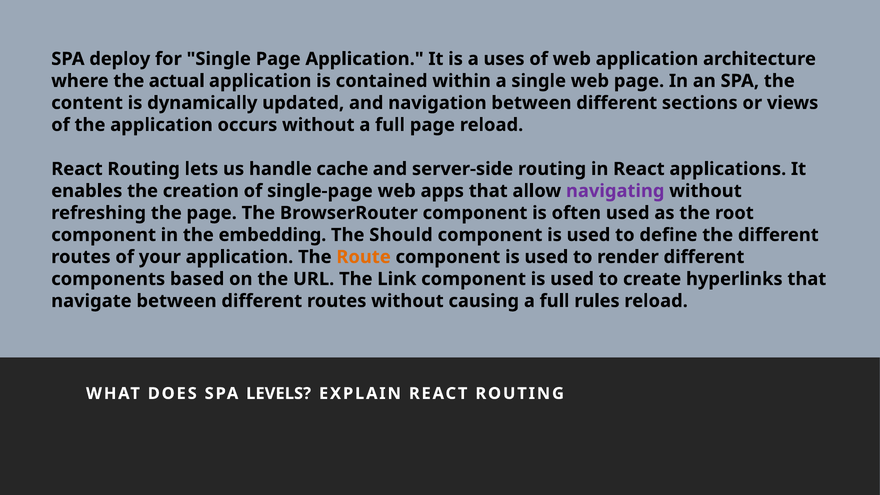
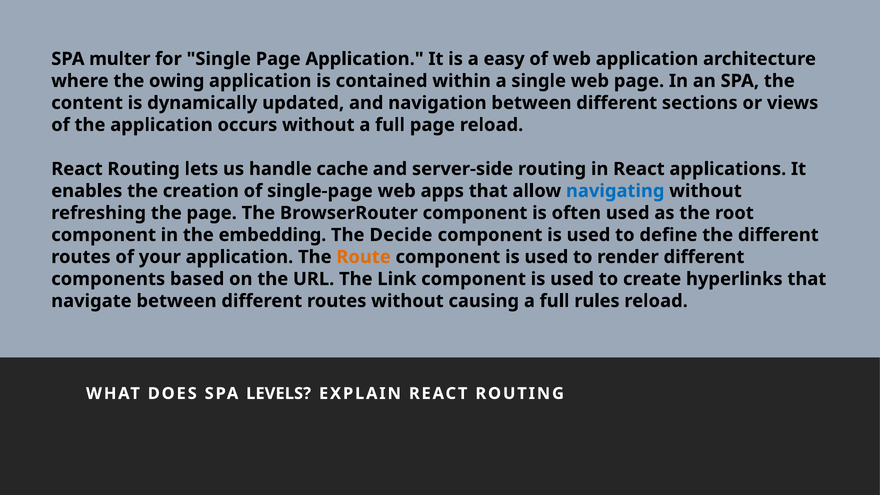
deploy: deploy -> multer
uses: uses -> easy
actual: actual -> owing
navigating colour: purple -> blue
Should: Should -> Decide
